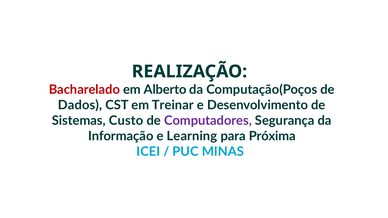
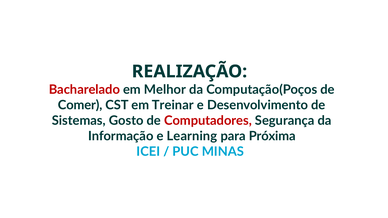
Alberto: Alberto -> Melhor
Dados: Dados -> Comer
Custo: Custo -> Gosto
Computadores colour: purple -> red
